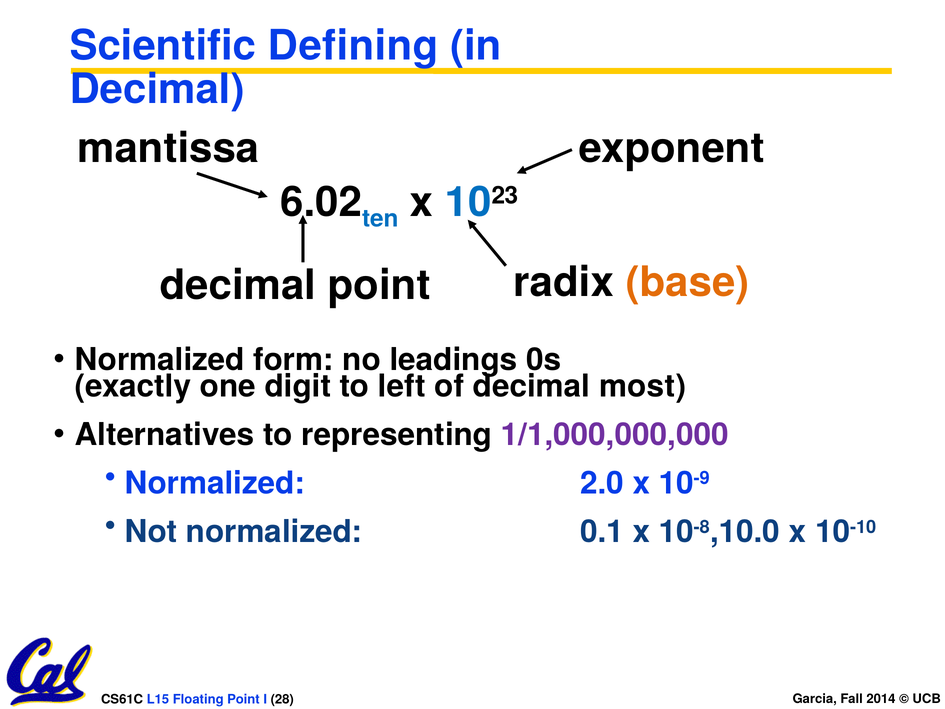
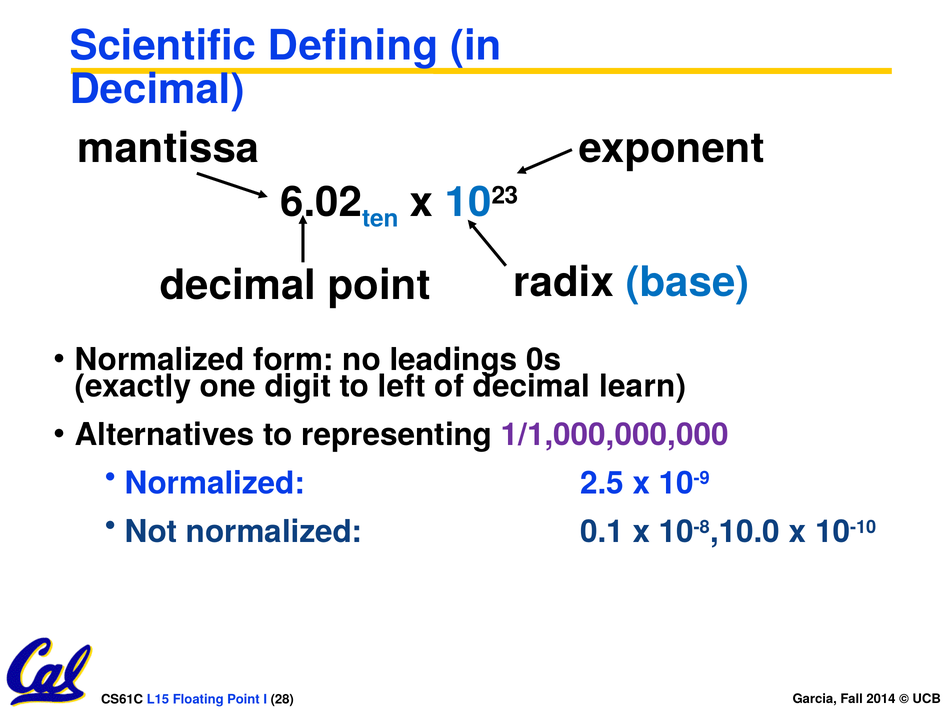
base colour: orange -> blue
most: most -> learn
2.0: 2.0 -> 2.5
